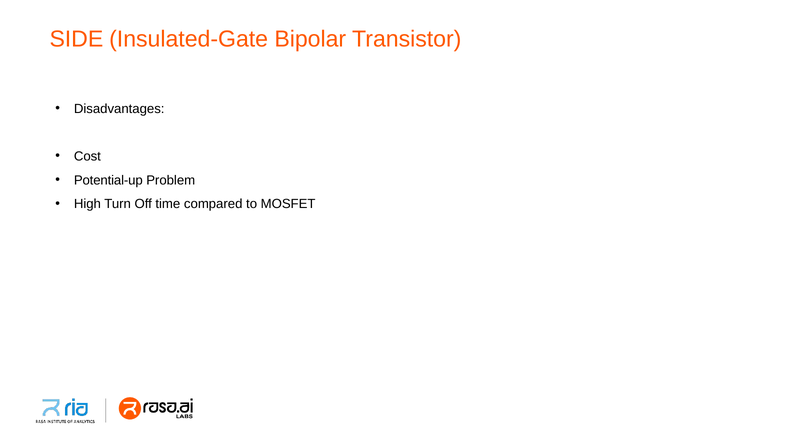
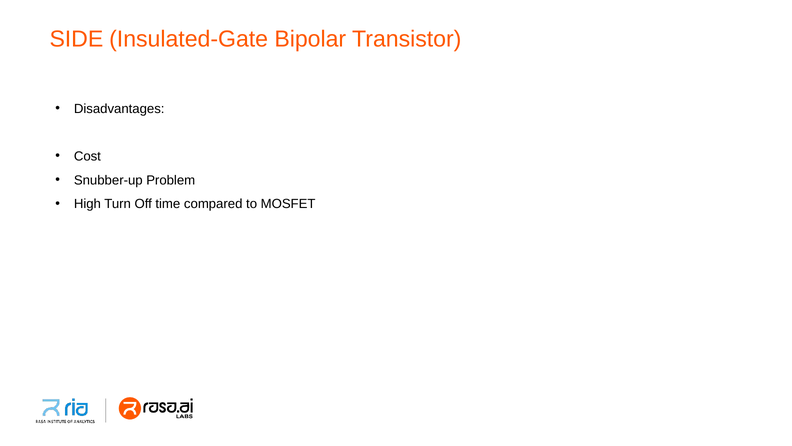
Potential-up: Potential-up -> Snubber-up
